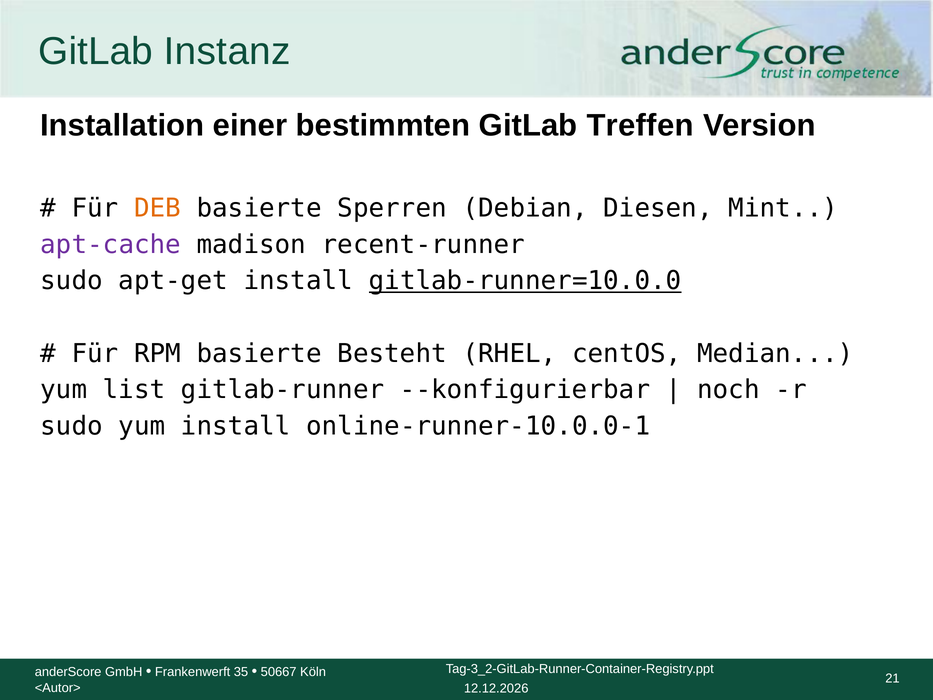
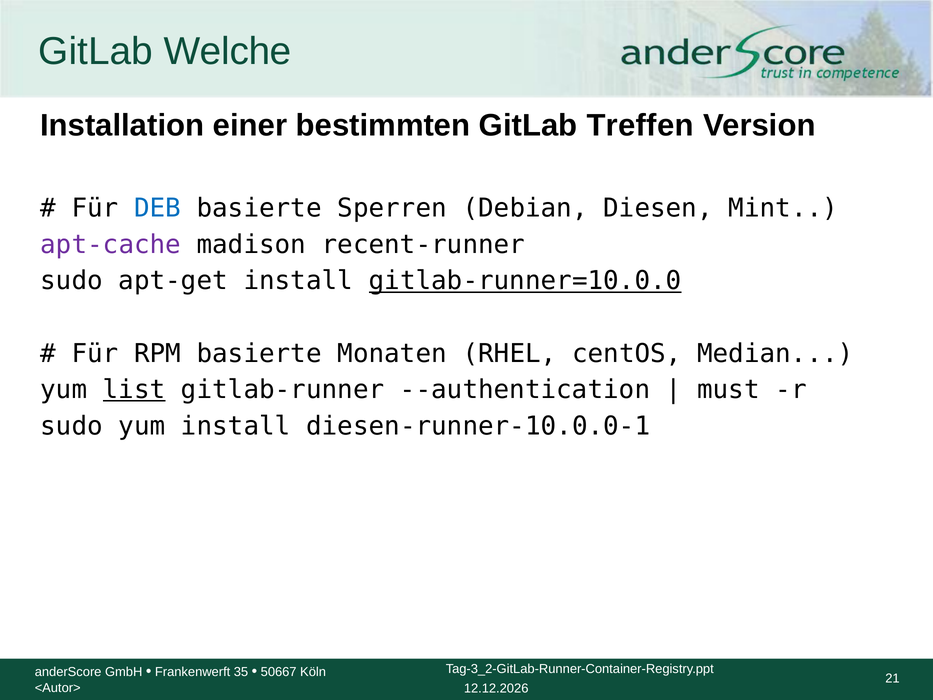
Instanz: Instanz -> Welche
DEB colour: orange -> blue
Besteht: Besteht -> Monaten
list underline: none -> present
--konfigurierbar: --konfigurierbar -> --authentication
noch: noch -> must
online-runner-10.0.0-1: online-runner-10.0.0-1 -> diesen-runner-10.0.0-1
